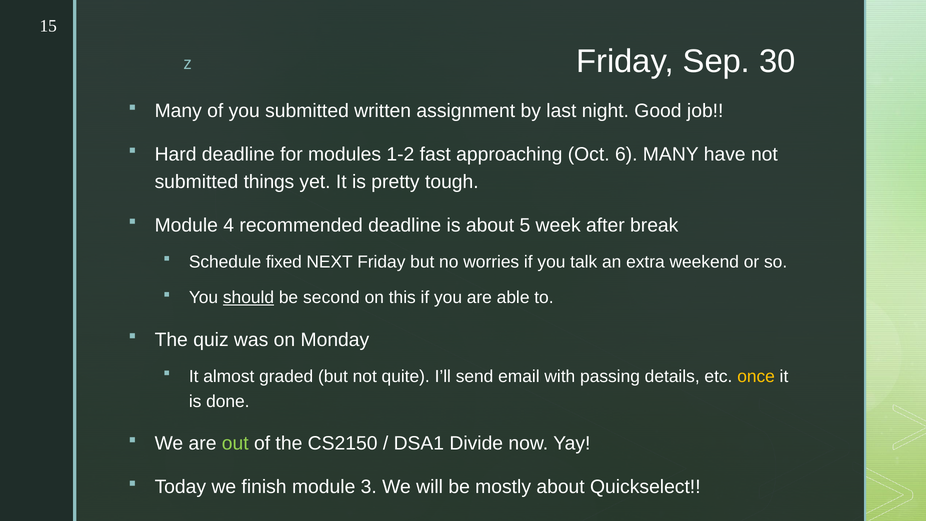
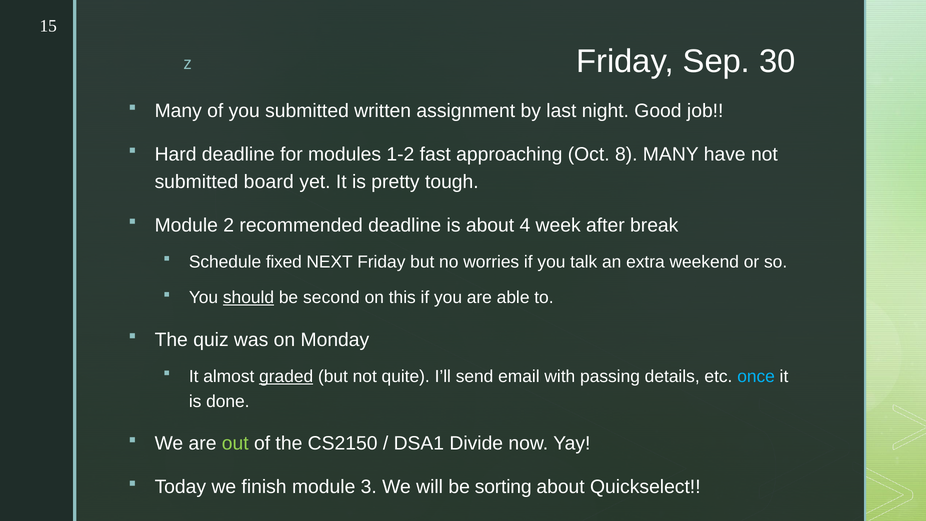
6: 6 -> 8
things: things -> board
4: 4 -> 2
5: 5 -> 4
graded underline: none -> present
once colour: yellow -> light blue
mostly: mostly -> sorting
